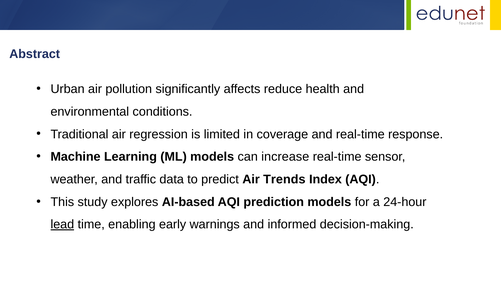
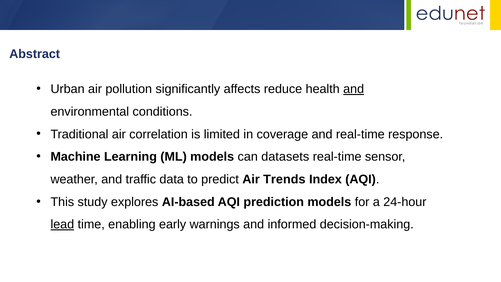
and at (354, 89) underline: none -> present
regression: regression -> correlation
increase: increase -> datasets
